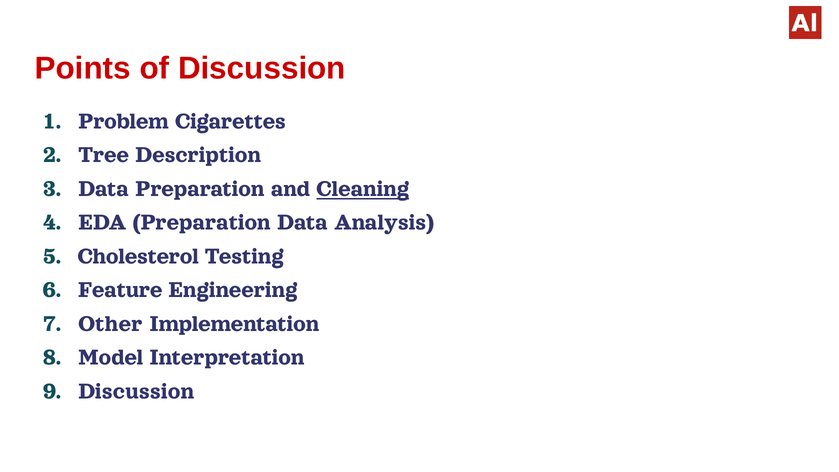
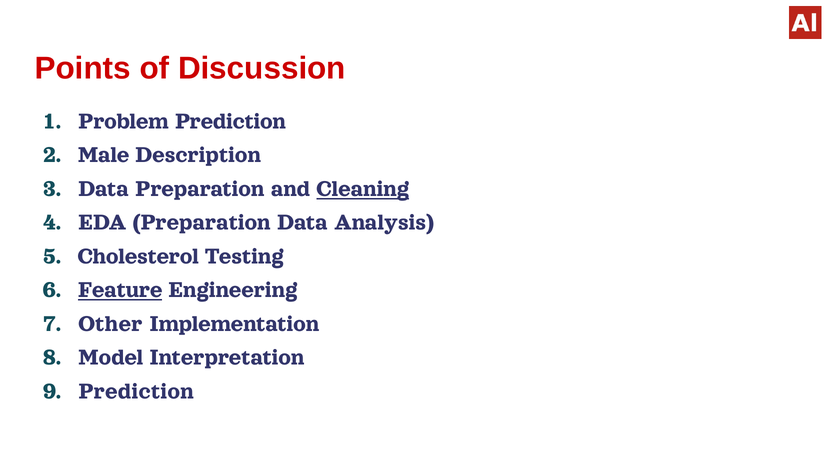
Problem Cigarettes: Cigarettes -> Prediction
Tree: Tree -> Male
Feature underline: none -> present
Discussion at (136, 391): Discussion -> Prediction
